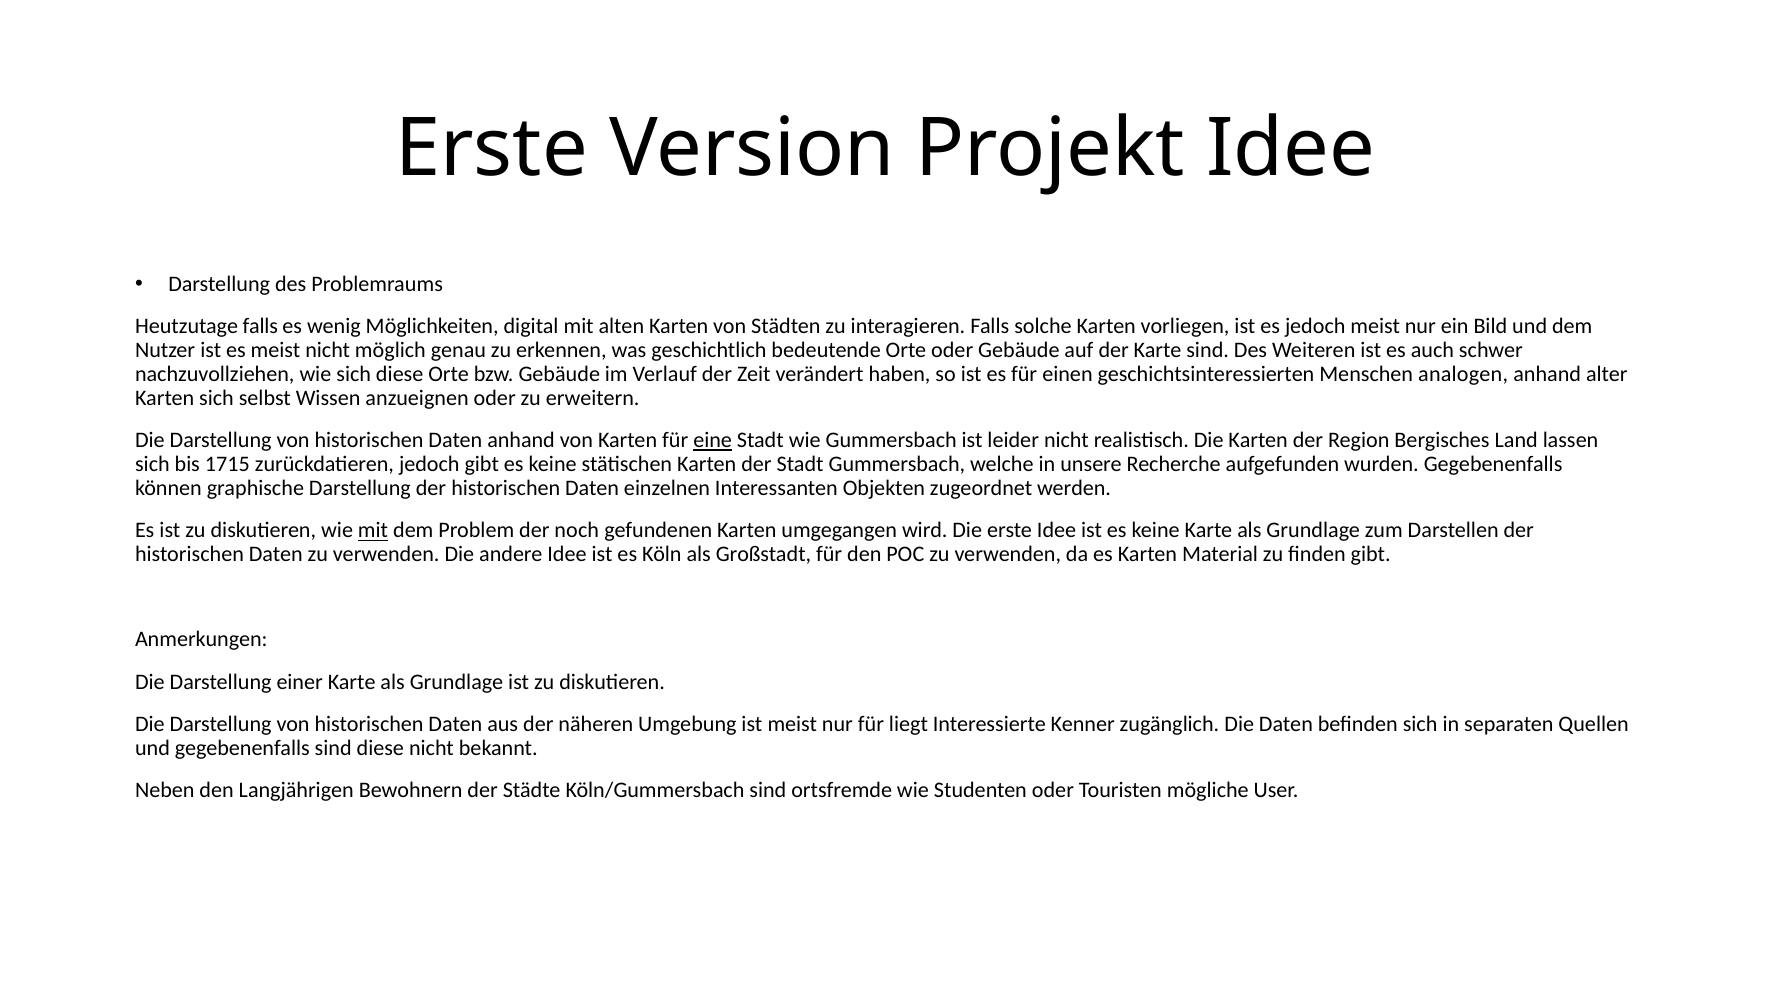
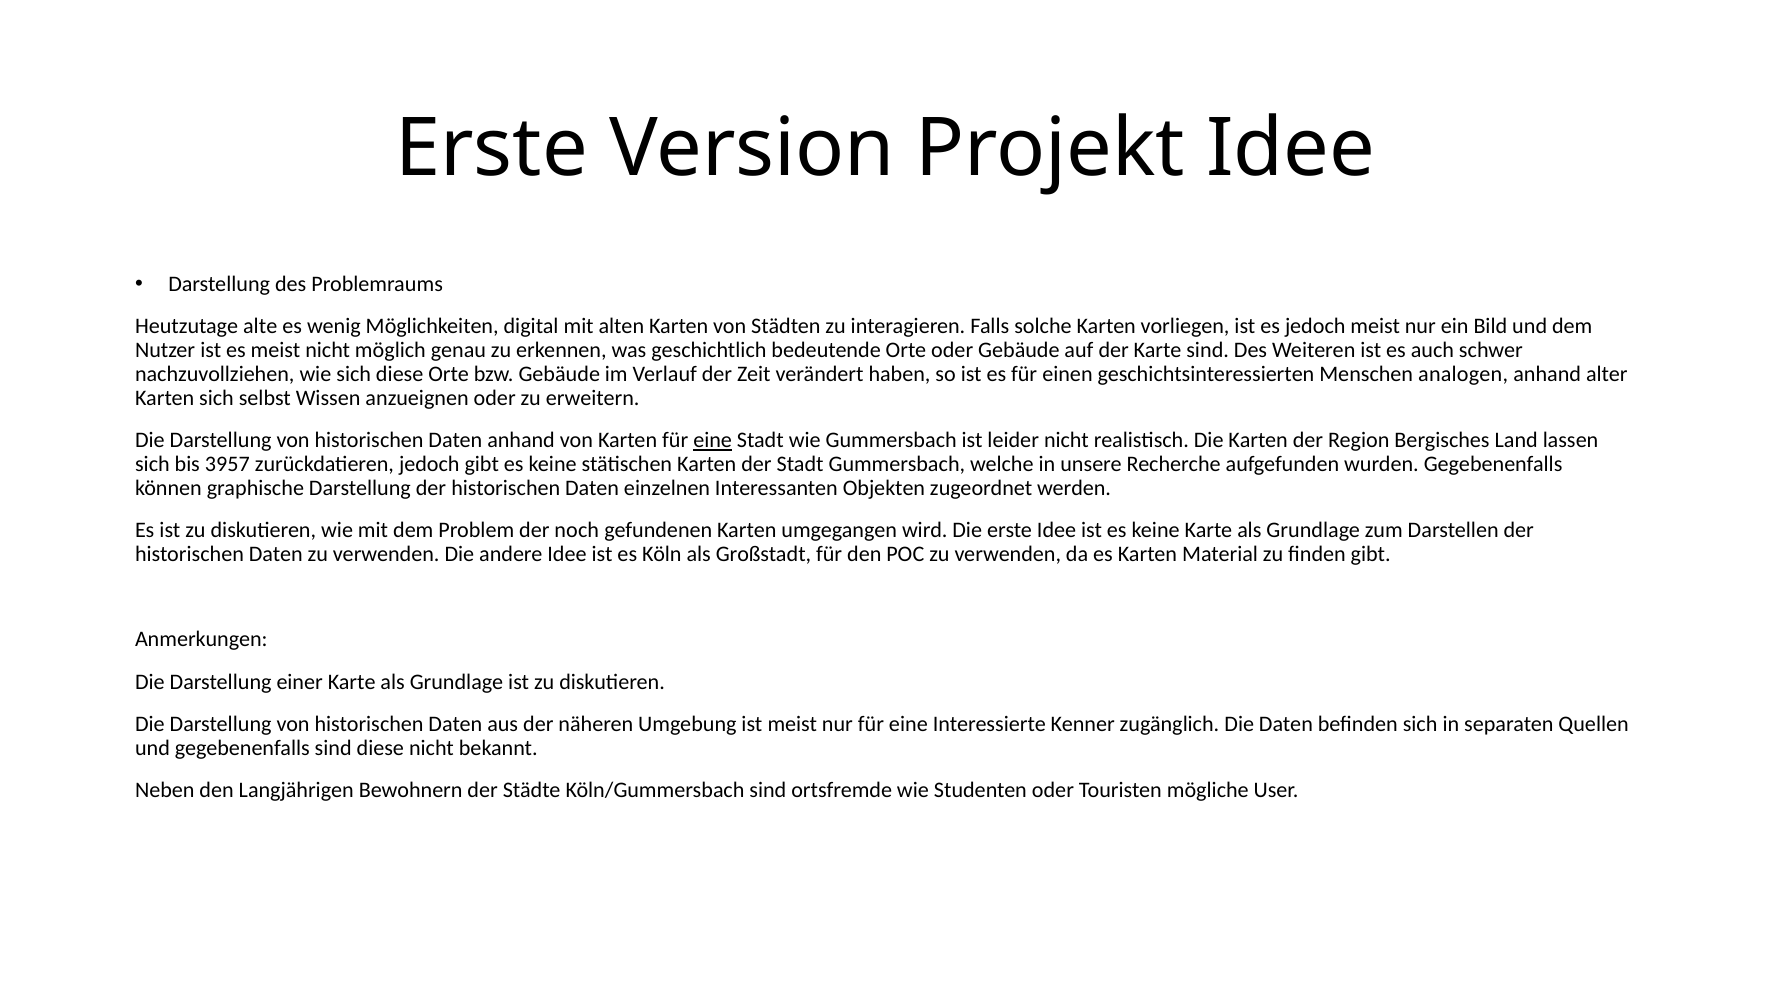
Heutzutage falls: falls -> alte
1715: 1715 -> 3957
mit at (373, 531) underline: present -> none
nur für liegt: liegt -> eine
